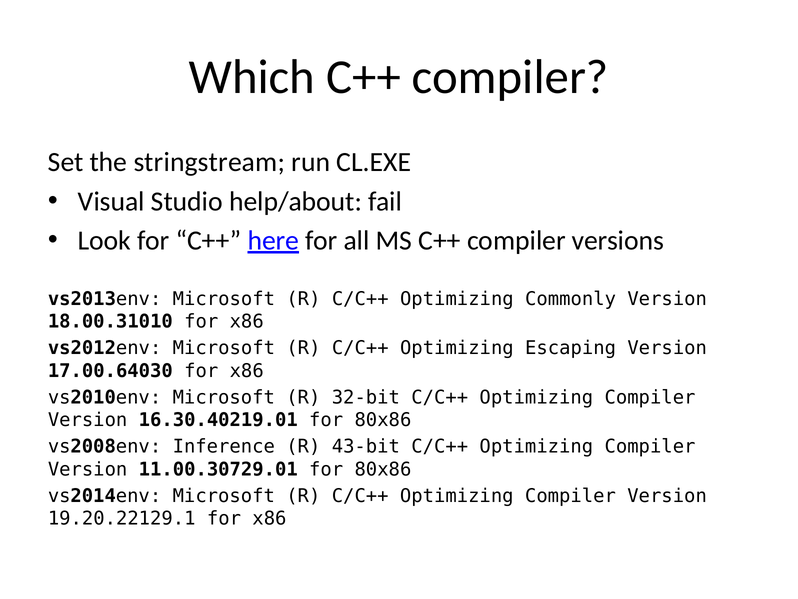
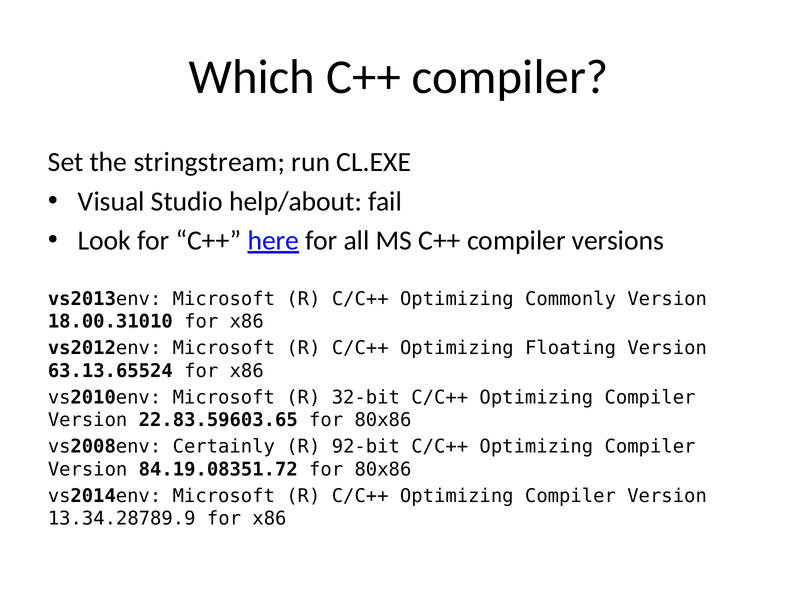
Escaping: Escaping -> Floating
17.00.64030: 17.00.64030 -> 63.13.65524
16.30.40219.01: 16.30.40219.01 -> 22.83.59603.65
Inference: Inference -> Certainly
43-bit: 43-bit -> 92-bit
11.00.30729.01: 11.00.30729.01 -> 84.19.08351.72
19.20.22129.1: 19.20.22129.1 -> 13.34.28789.9
